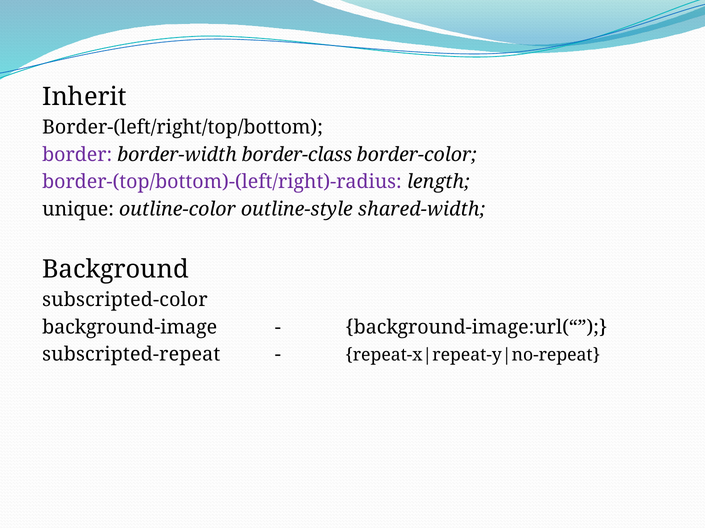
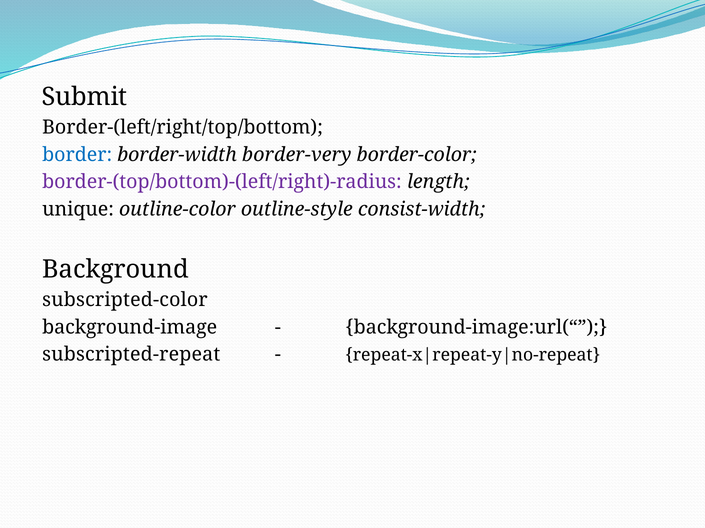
Inherit: Inherit -> Submit
border colour: purple -> blue
border-class: border-class -> border-very
shared-width: shared-width -> consist-width
